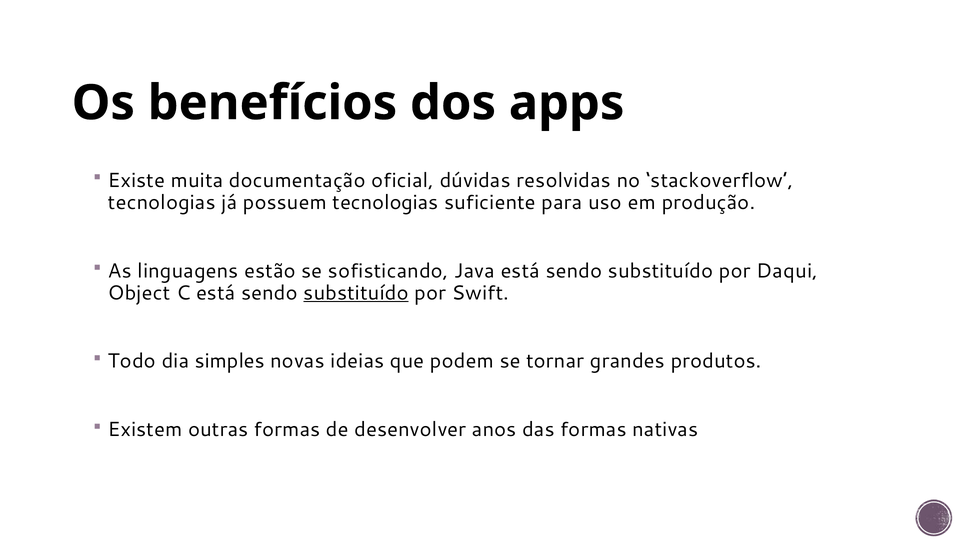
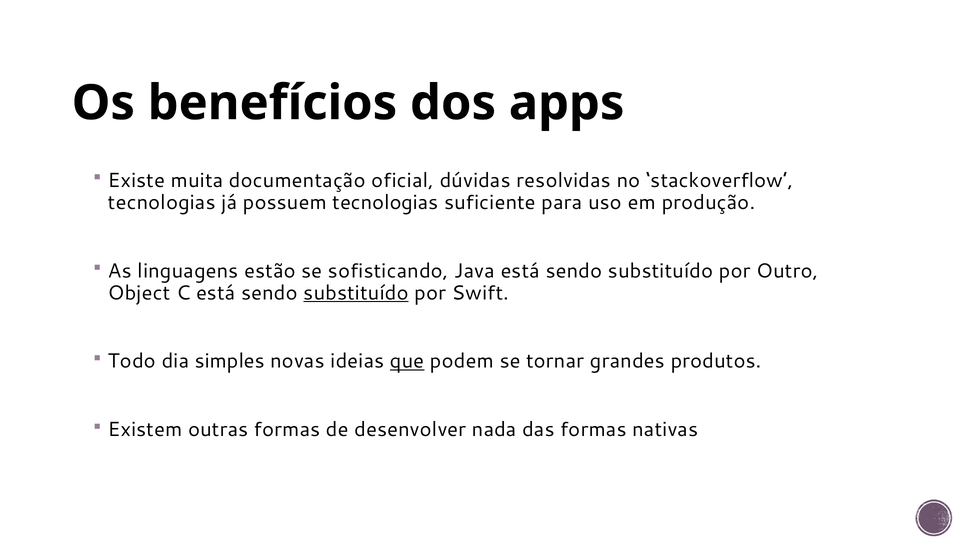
Daqui: Daqui -> Outro
que underline: none -> present
anos: anos -> nada
